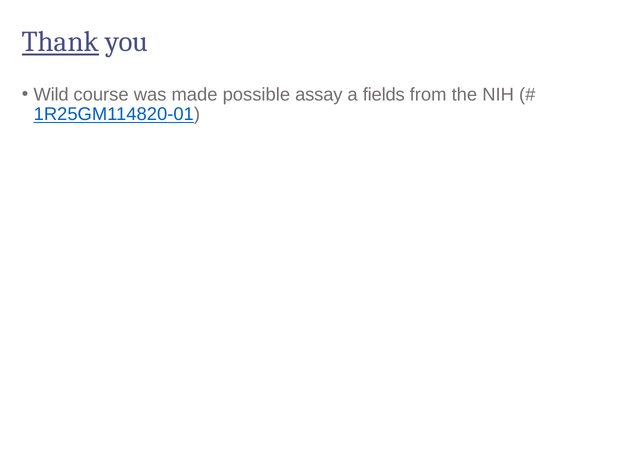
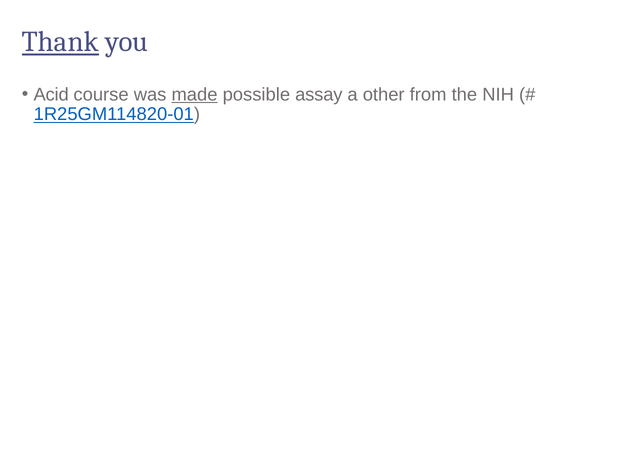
Wild: Wild -> Acid
made underline: none -> present
fields: fields -> other
